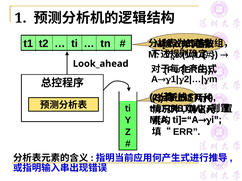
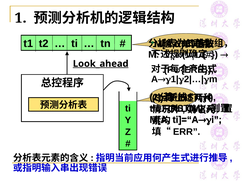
Look_ahead underline: none -> present
